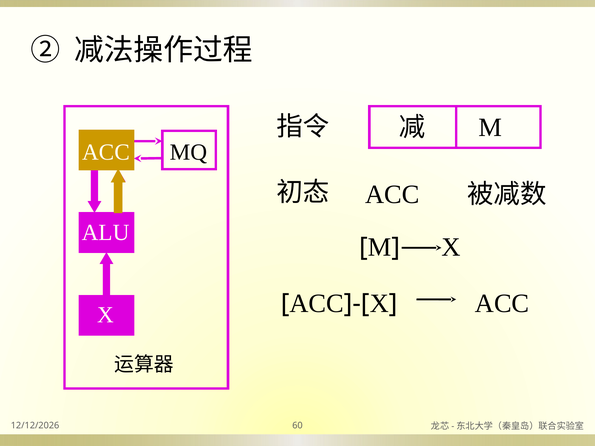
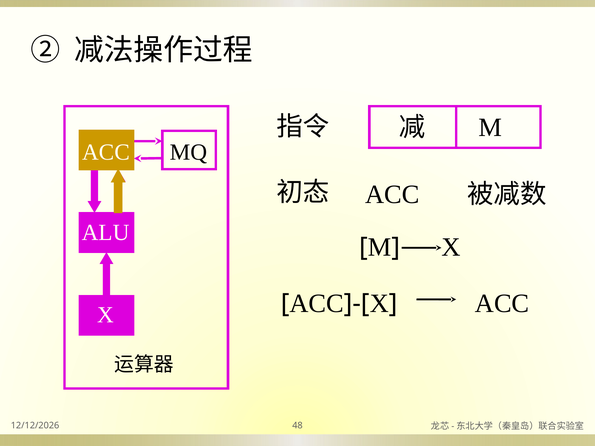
60: 60 -> 48
